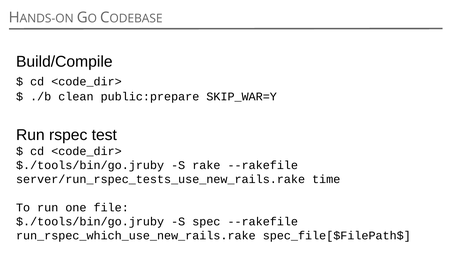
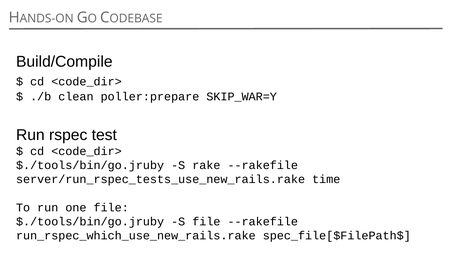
public:prepare: public:prepare -> poller:prepare
S spec: spec -> file
